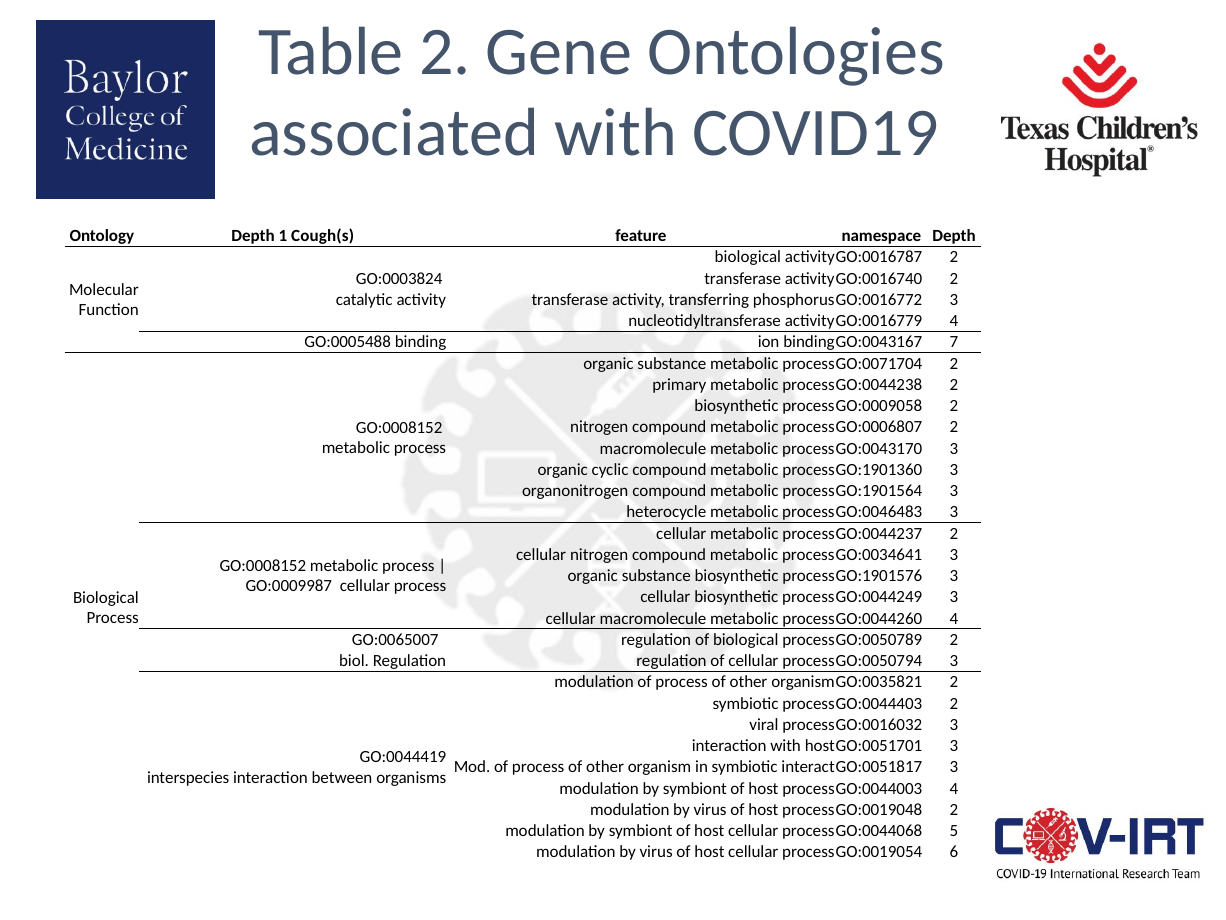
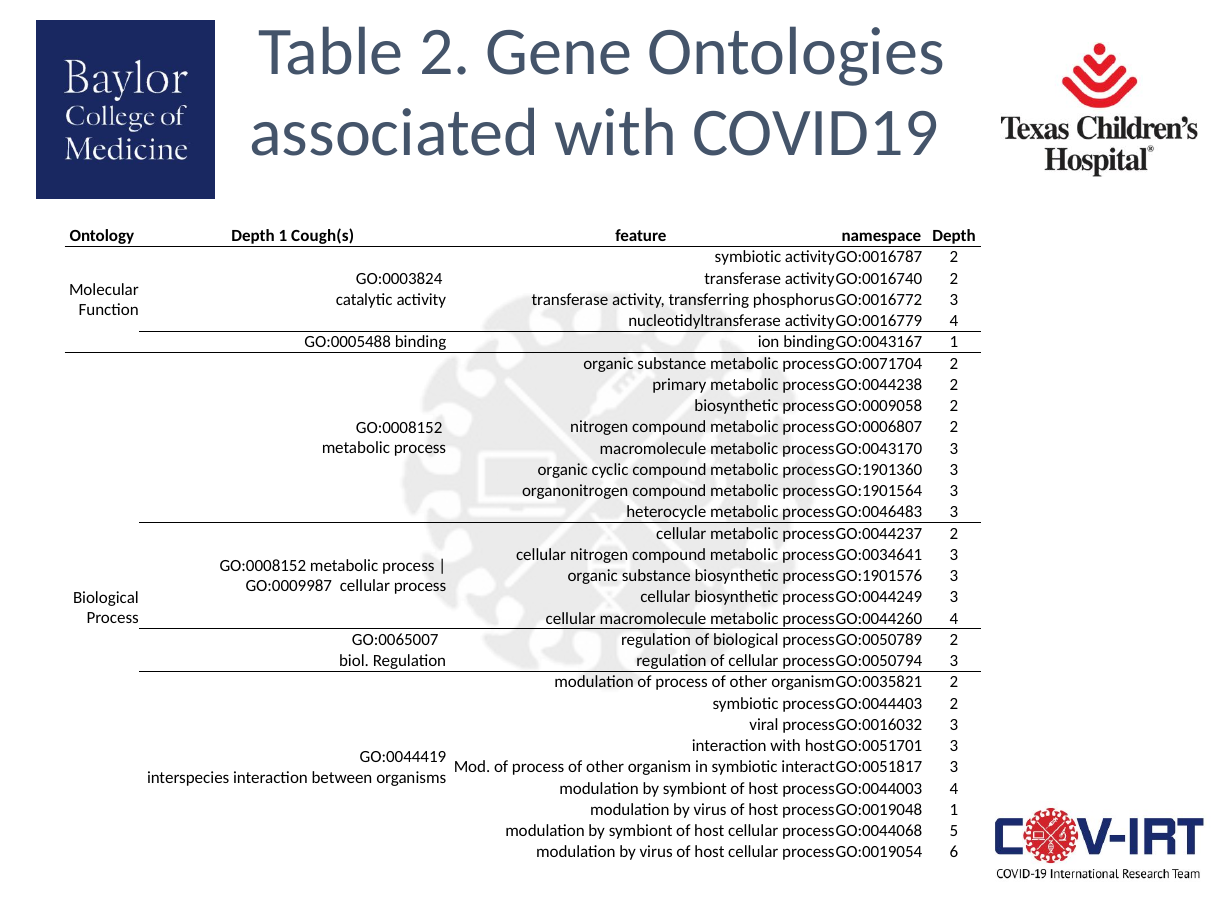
biological at (748, 257): biological -> symbiotic
7 at (954, 342): 7 -> 1
2 at (954, 809): 2 -> 1
